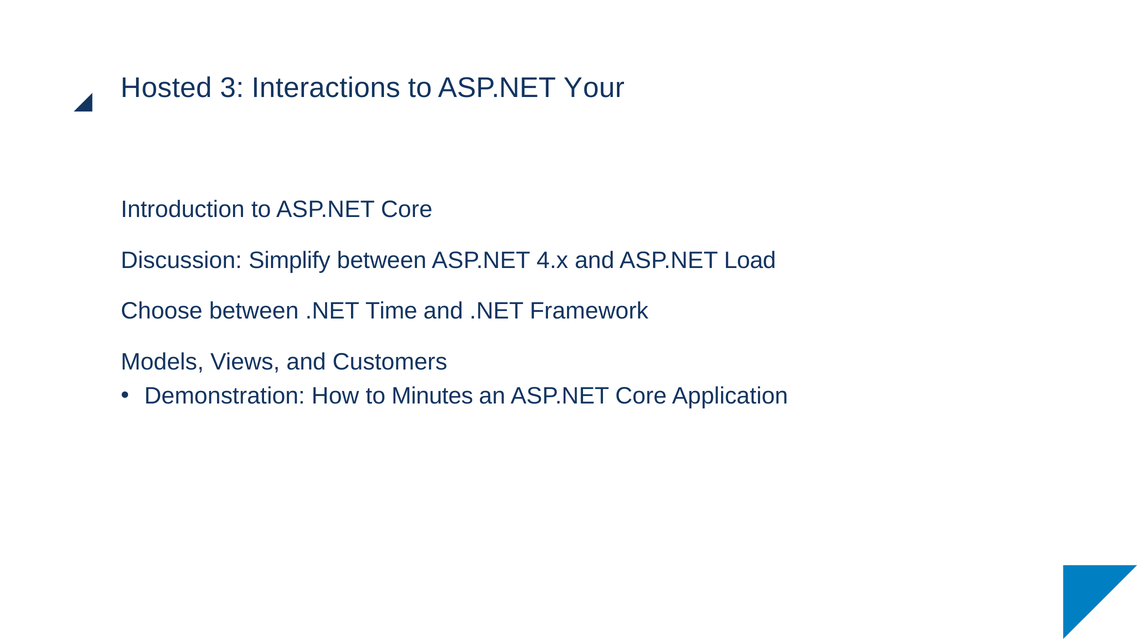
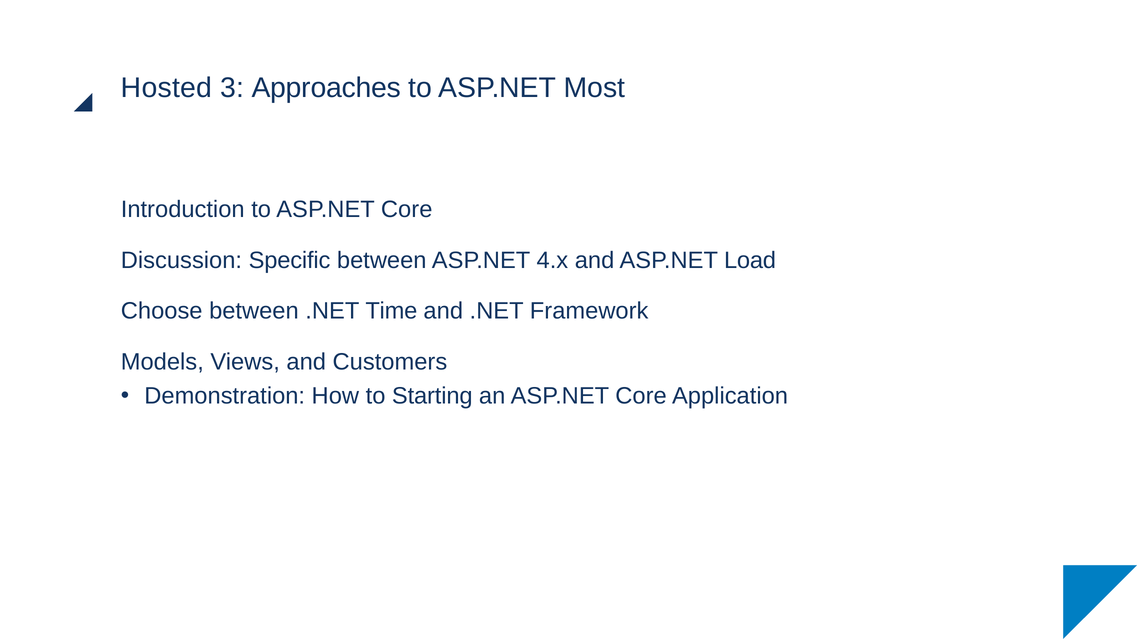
Interactions: Interactions -> Approaches
Your: Your -> Most
Simplify: Simplify -> Specific
Minutes: Minutes -> Starting
